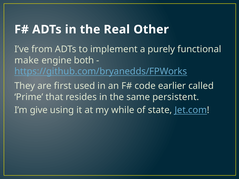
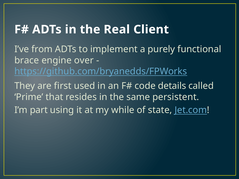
Other: Other -> Client
make: make -> brace
both: both -> over
earlier: earlier -> details
give: give -> part
